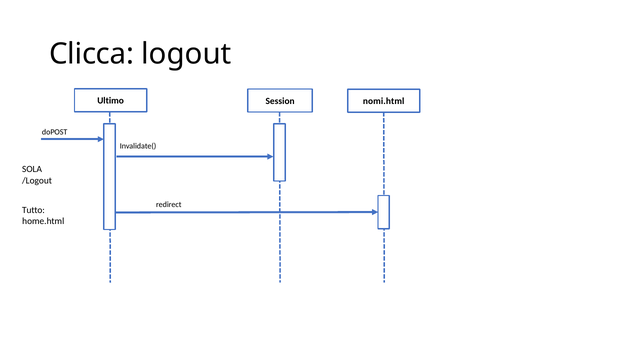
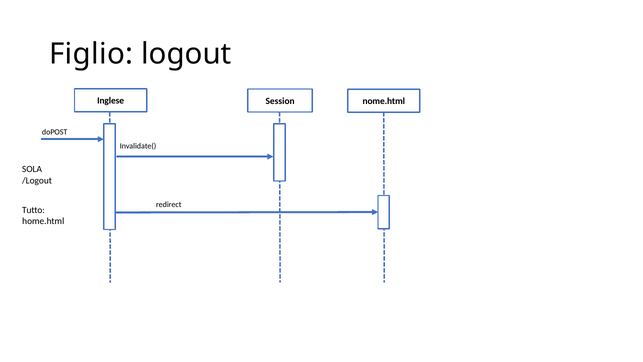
Clicca: Clicca -> Figlio
Ultimo: Ultimo -> Inglese
nomi.html: nomi.html -> nome.html
